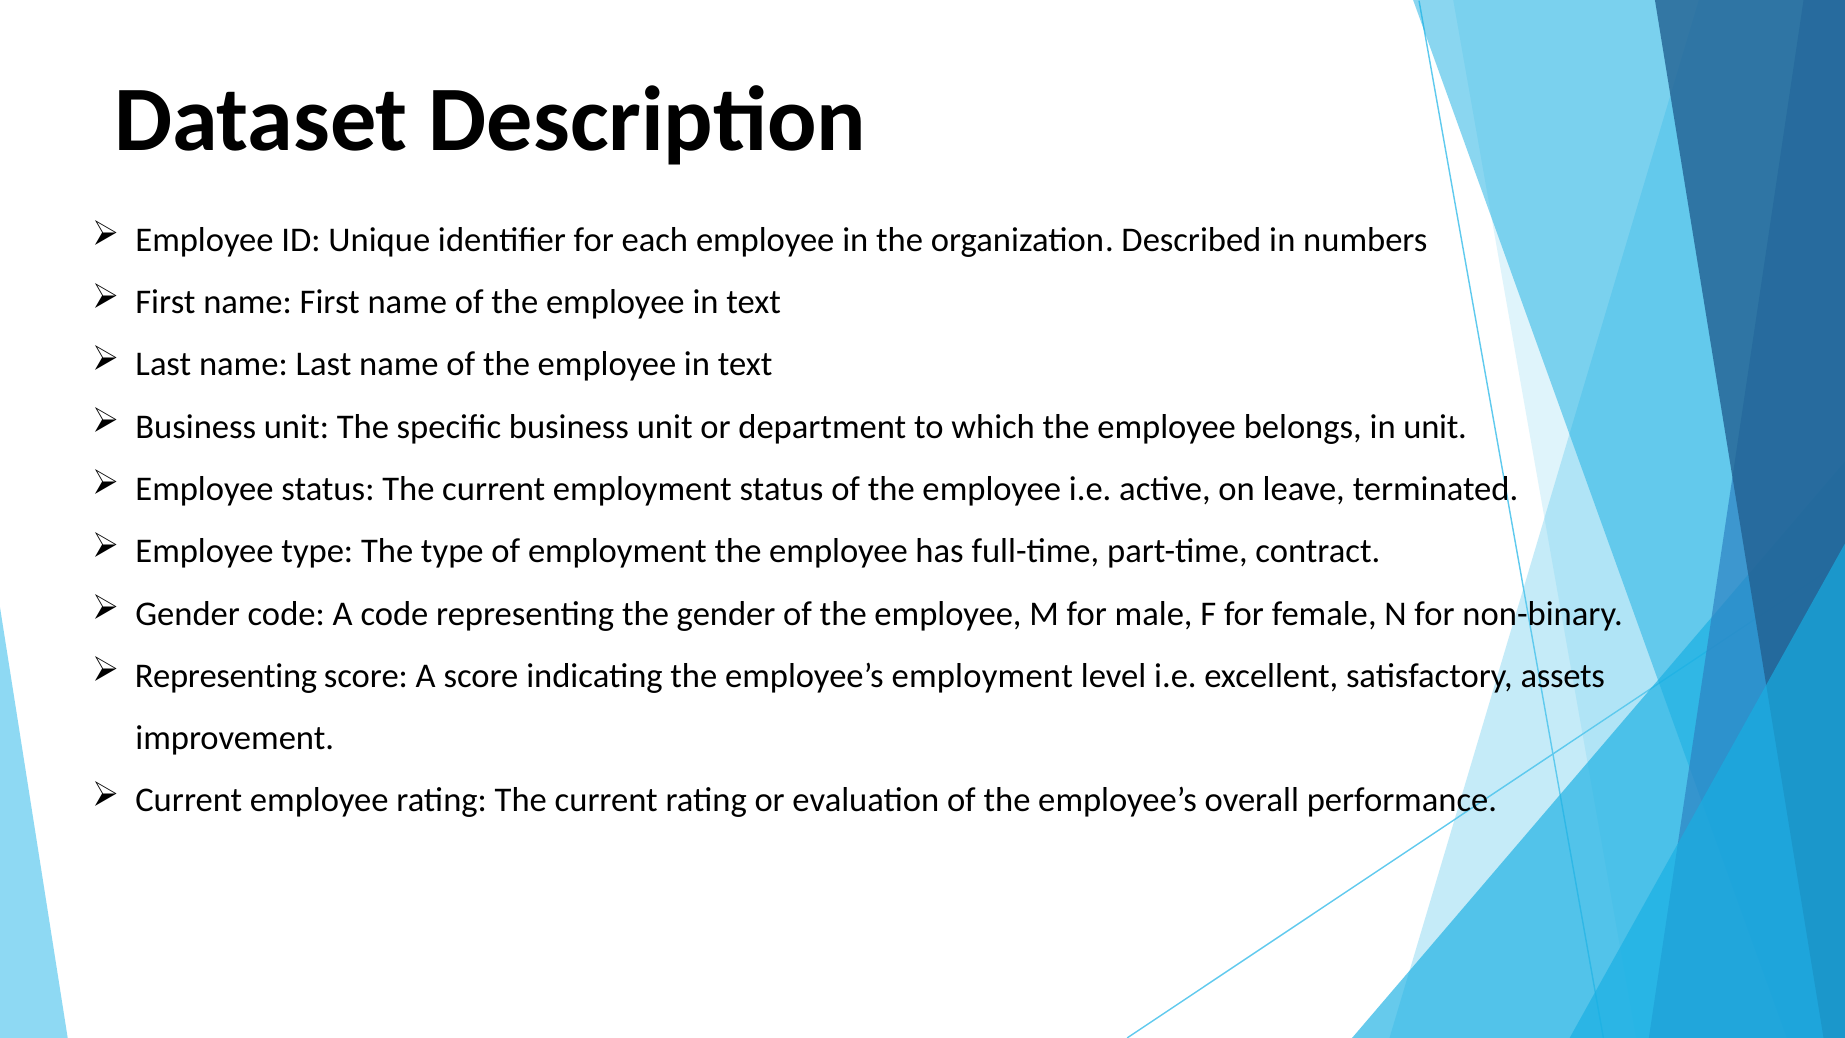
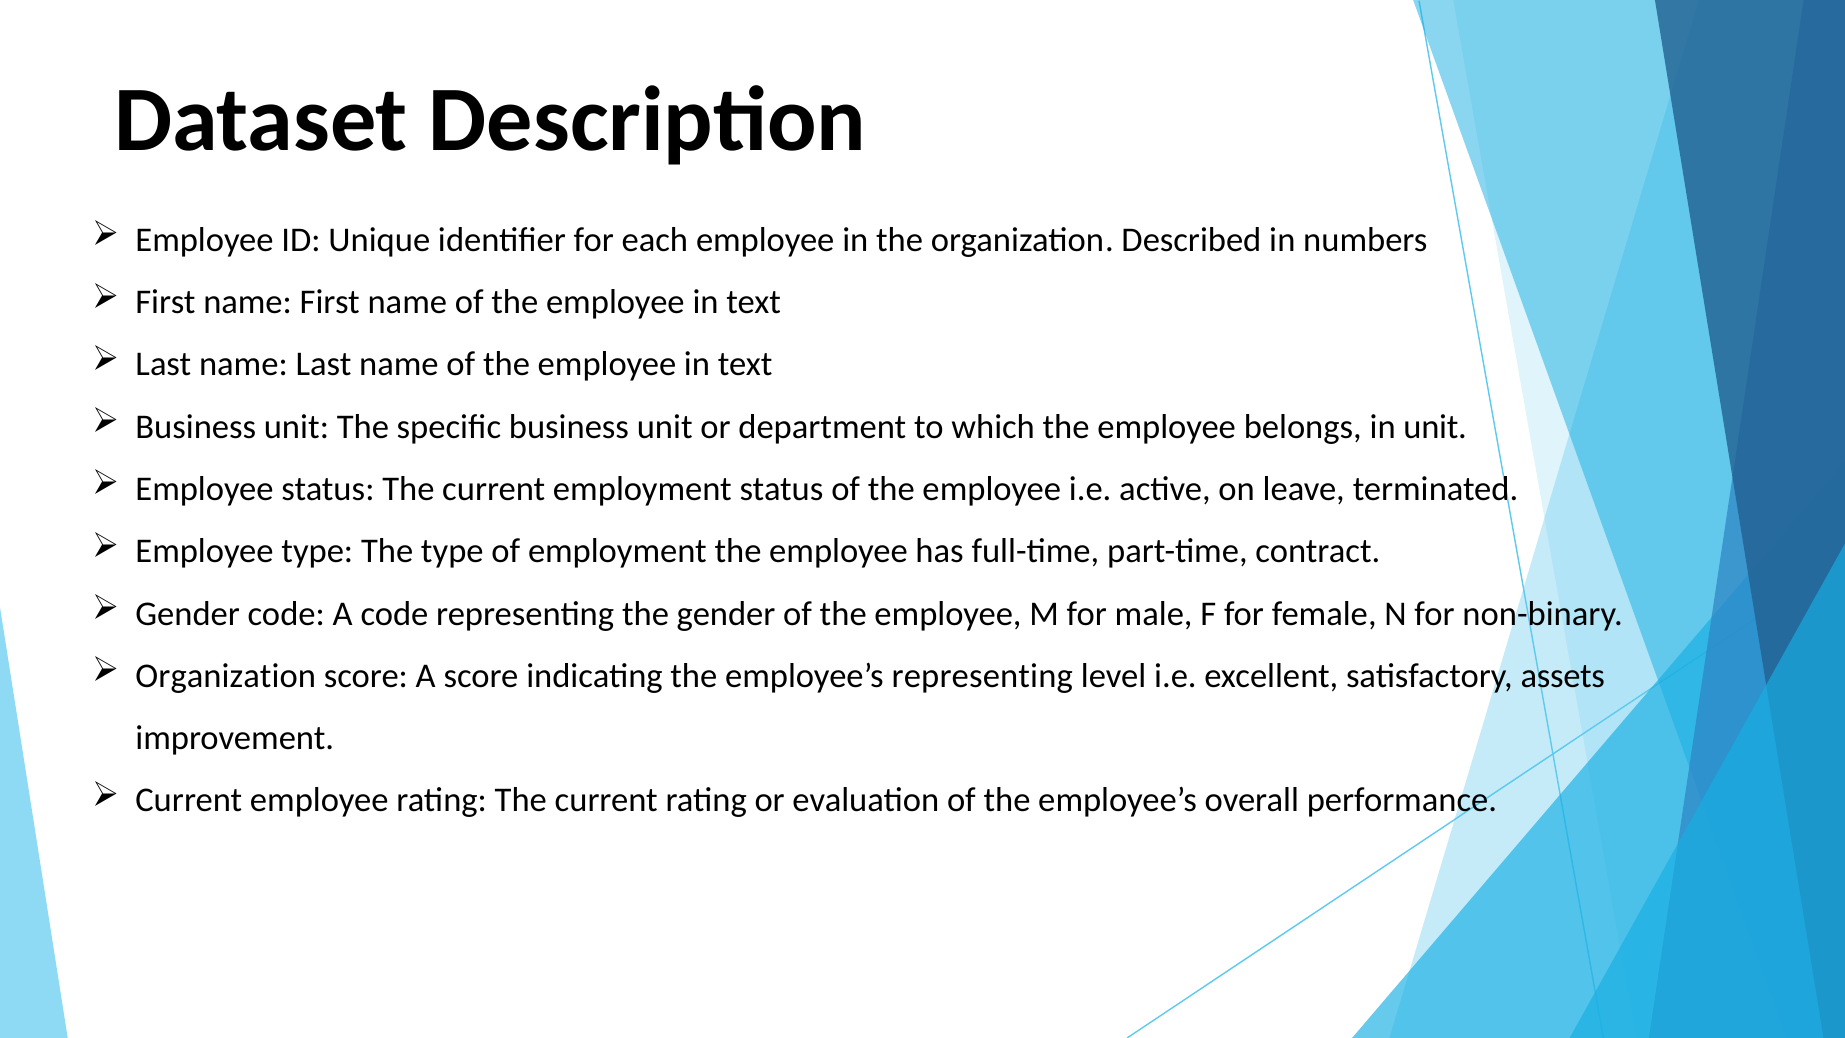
Representing at (226, 676): Representing -> Organization
employee’s employment: employment -> representing
